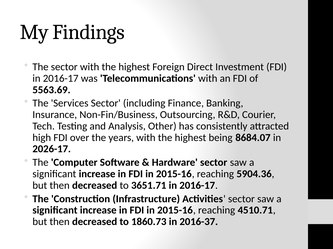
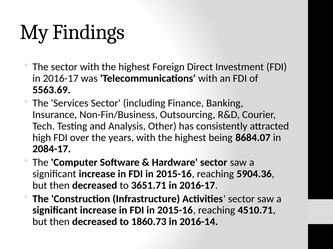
2026-17: 2026-17 -> 2084-17
2016-37: 2016-37 -> 2016-14
